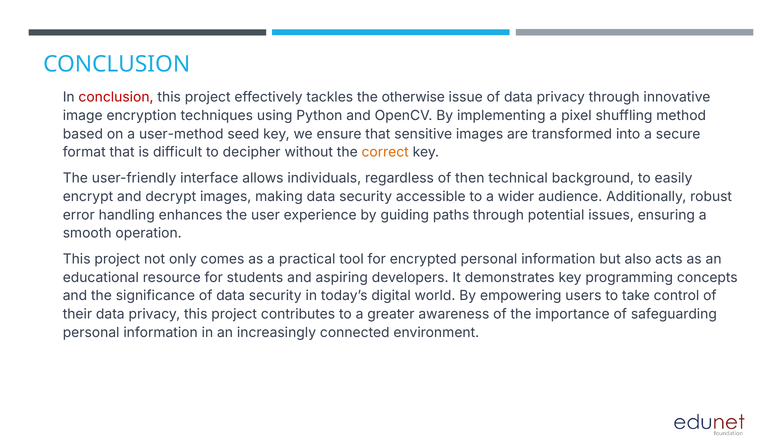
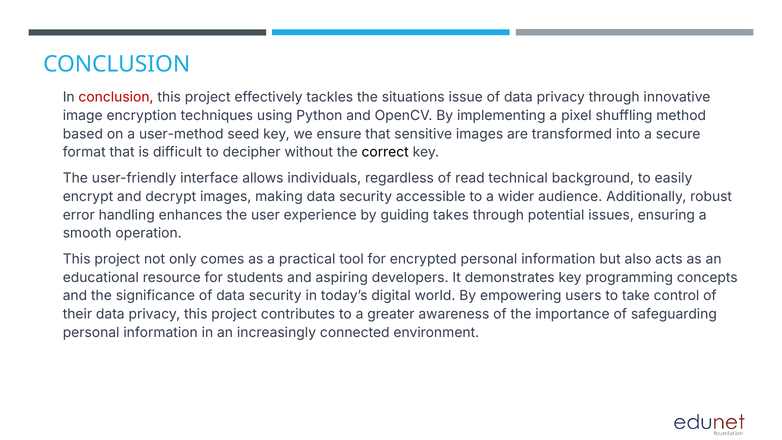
otherwise: otherwise -> situations
correct colour: orange -> black
then: then -> read
paths: paths -> takes
